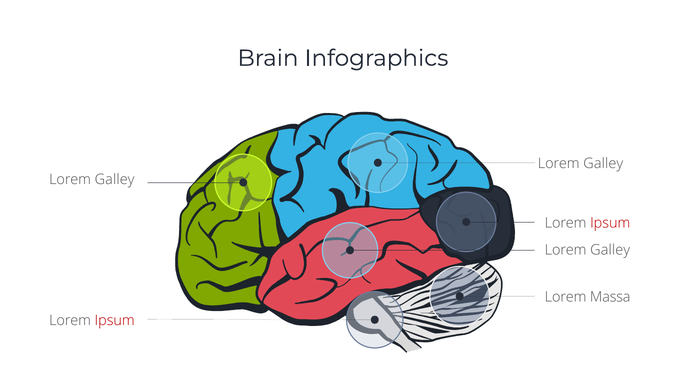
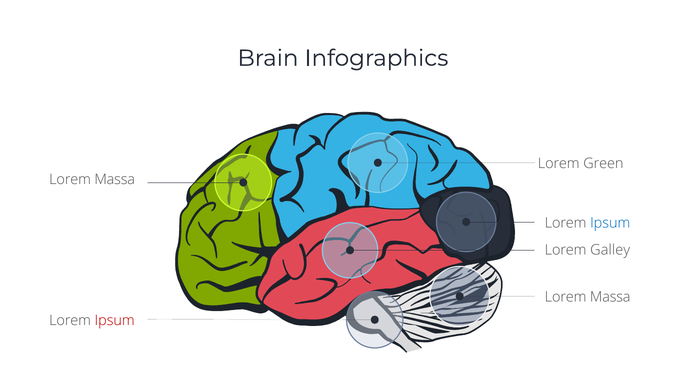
Galley at (603, 164): Galley -> Green
Galley at (115, 180): Galley -> Massa
Ipsum at (610, 223) colour: red -> blue
